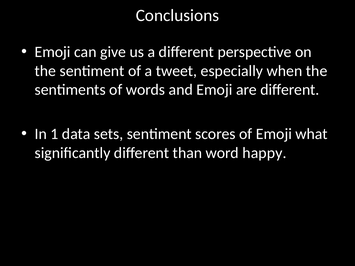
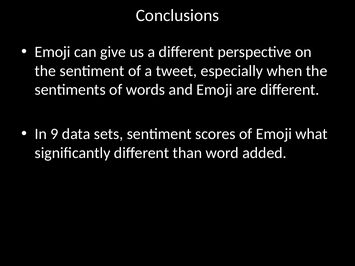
1: 1 -> 9
happy: happy -> added
